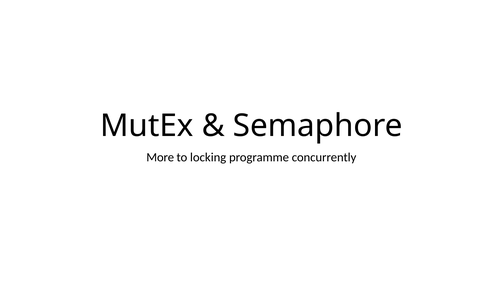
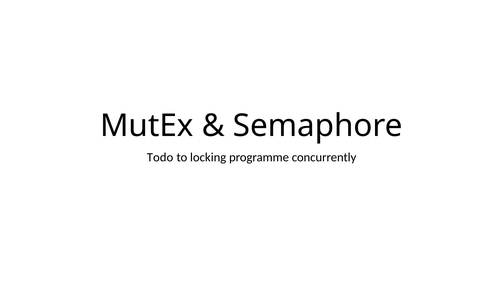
More: More -> Todo
